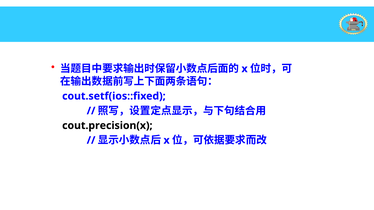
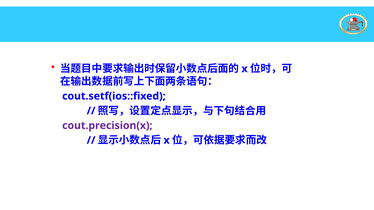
cout.precision(x colour: black -> purple
